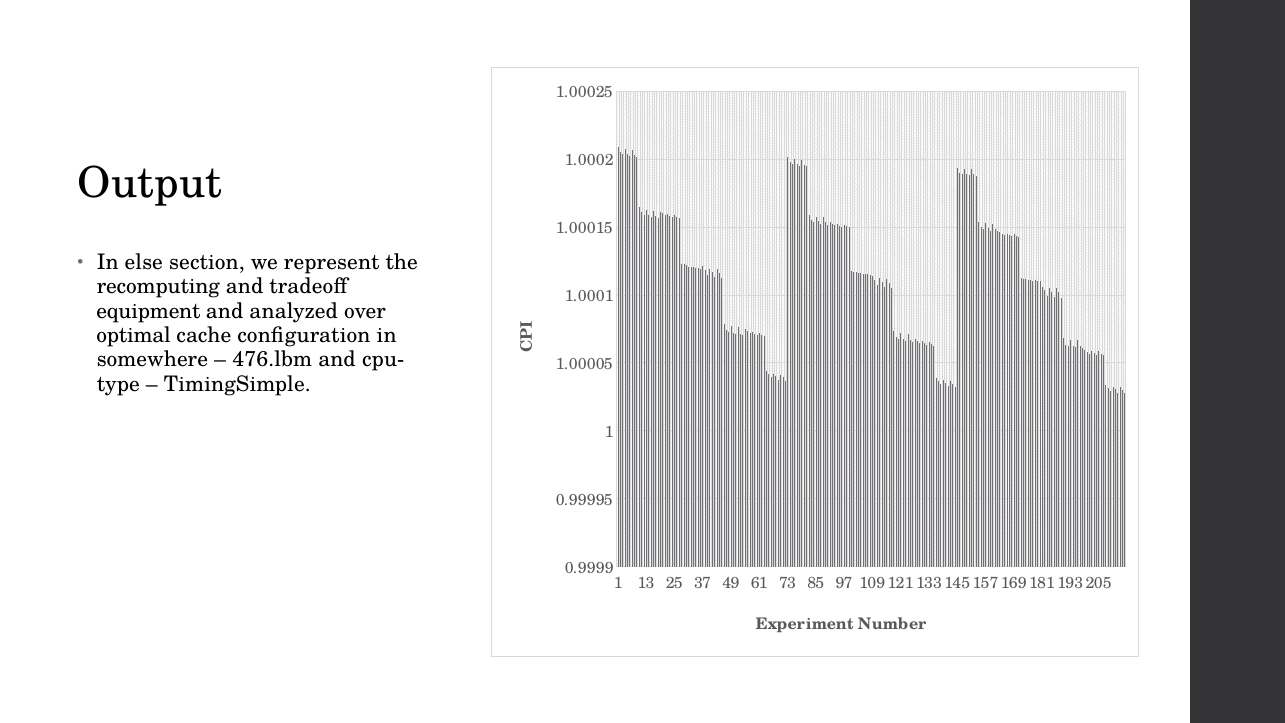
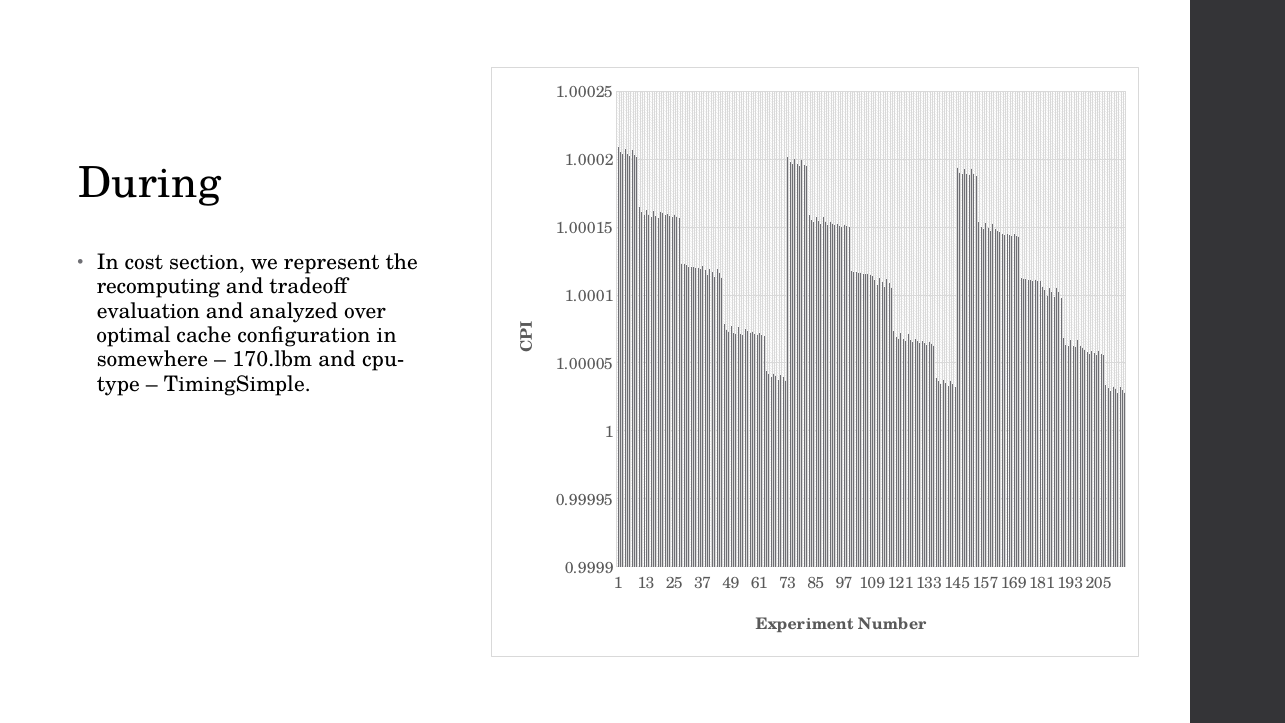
Output: Output -> During
else: else -> cost
equipment: equipment -> evaluation
476.lbm: 476.lbm -> 170.lbm
